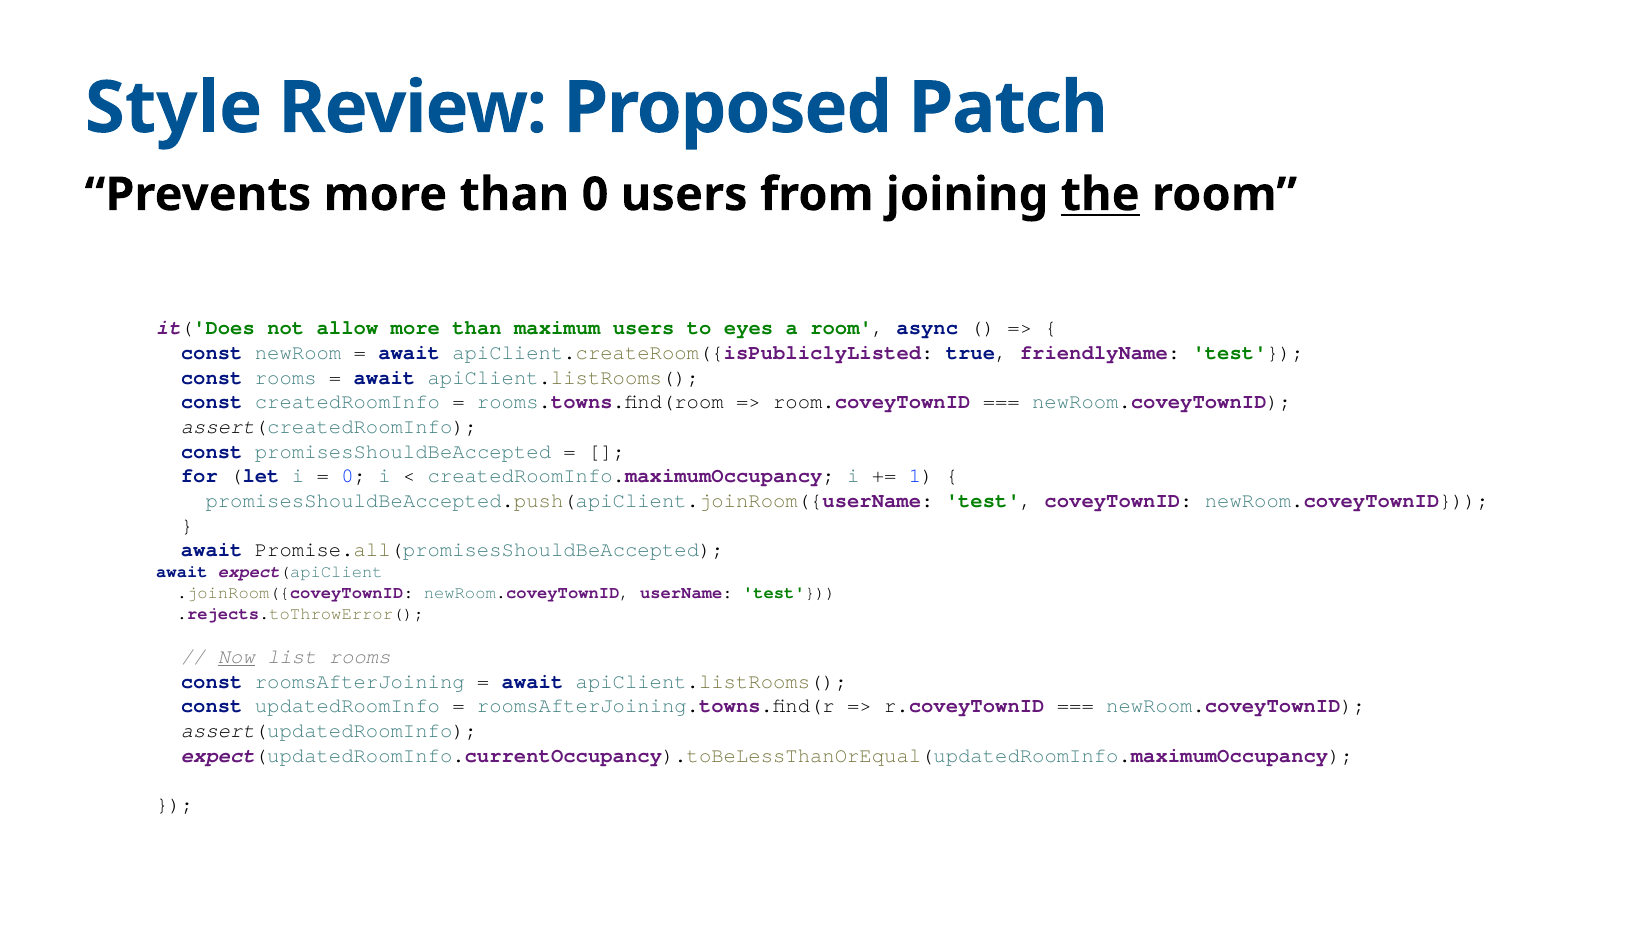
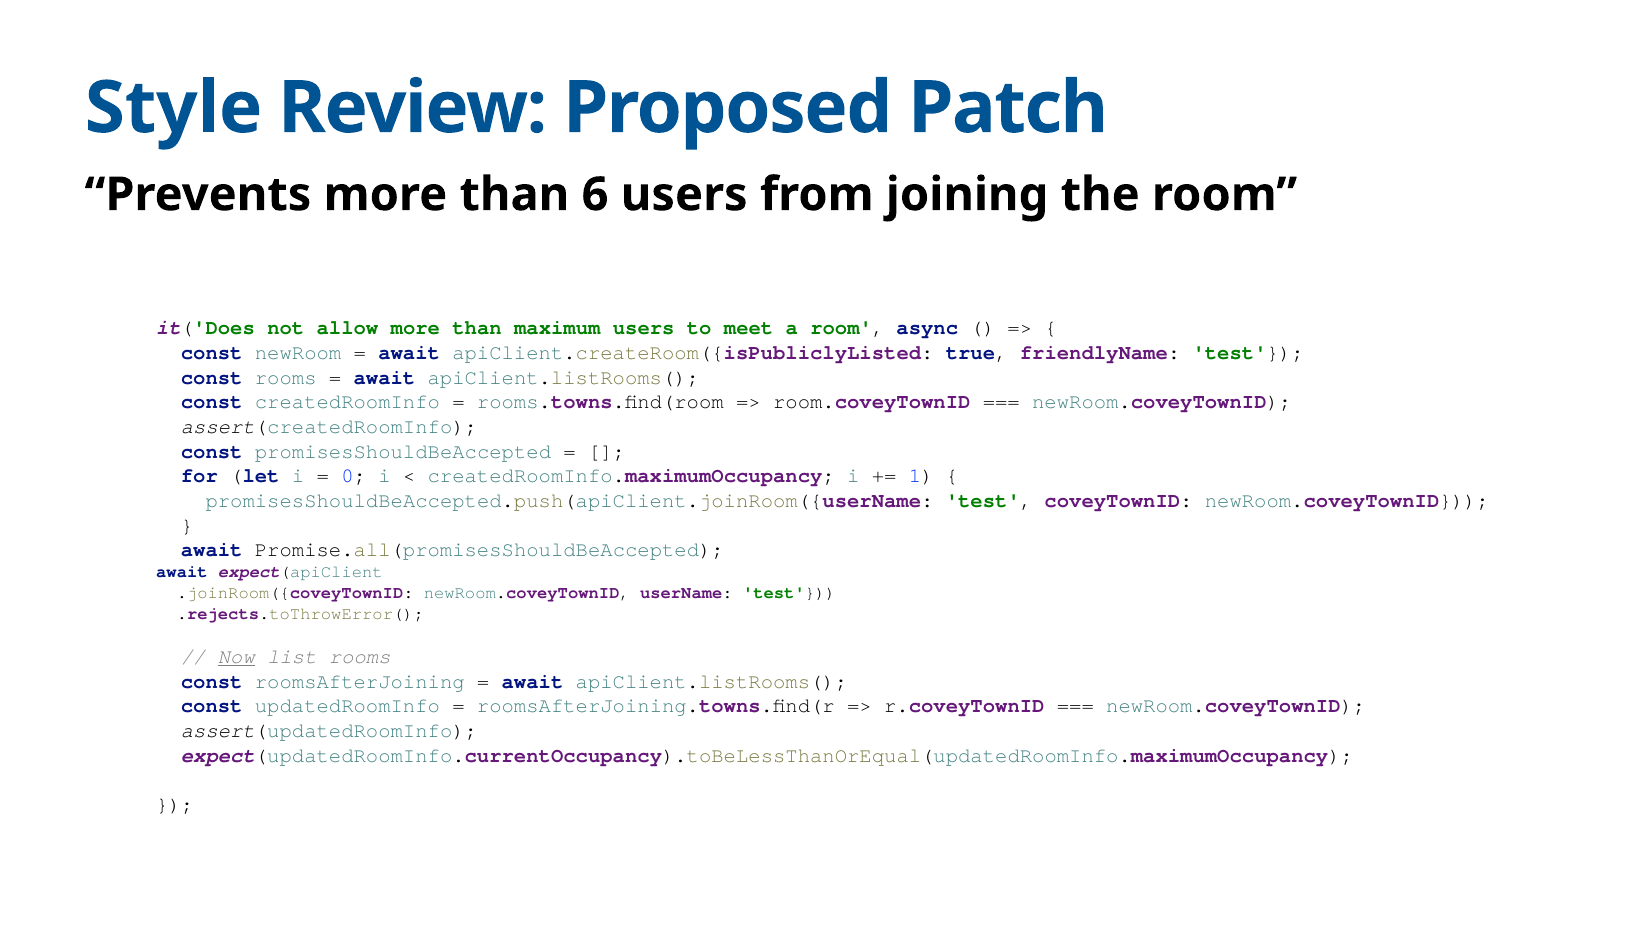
than 0: 0 -> 6
the underline: present -> none
eyes: eyes -> meet
